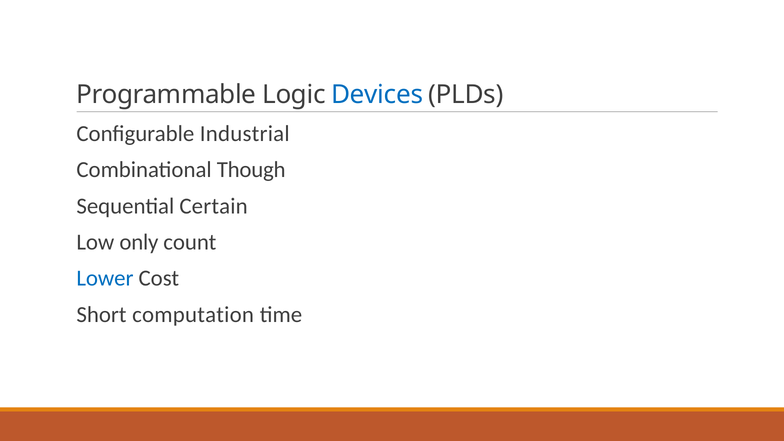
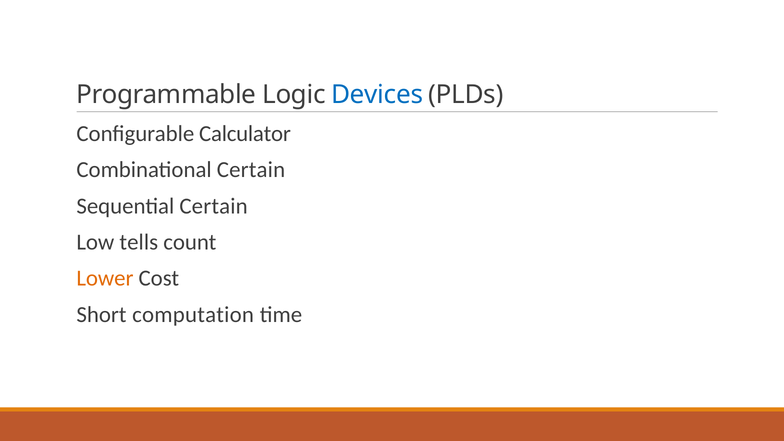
Industrial: Industrial -> Calculator
Combinational Though: Though -> Certain
only: only -> tells
Lower colour: blue -> orange
